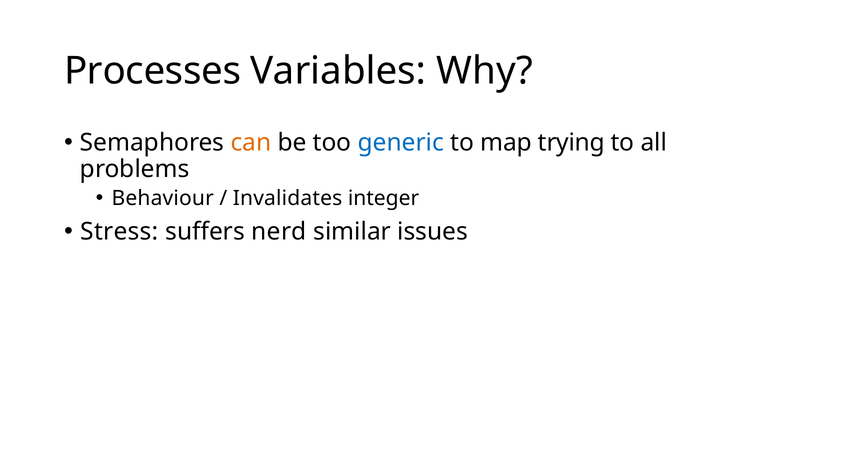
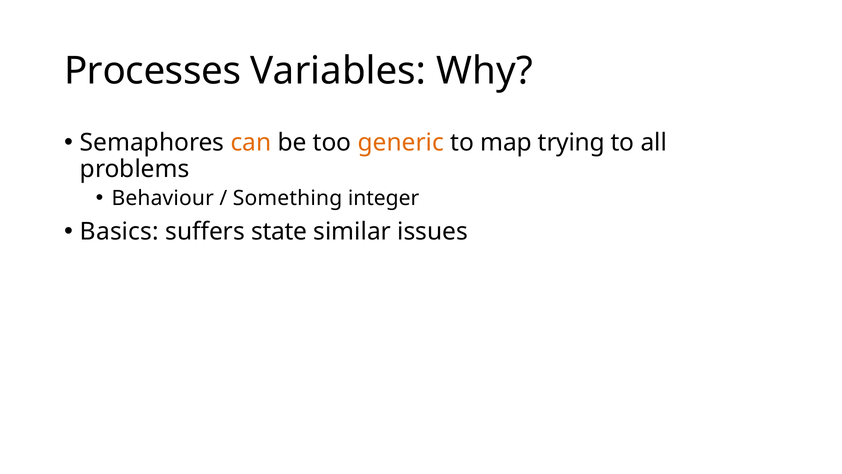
generic colour: blue -> orange
Invalidates: Invalidates -> Something
Stress: Stress -> Basics
nerd: nerd -> state
